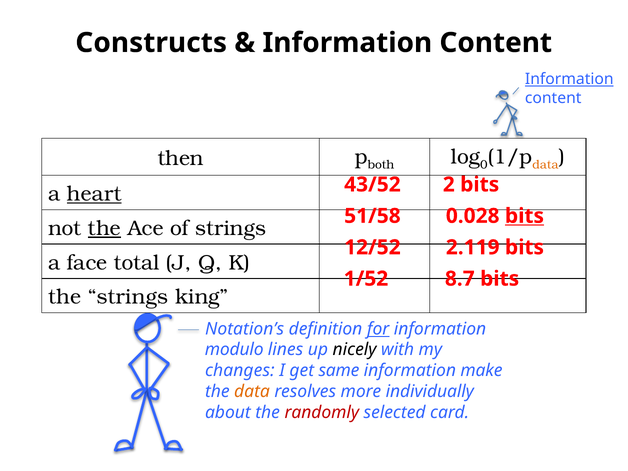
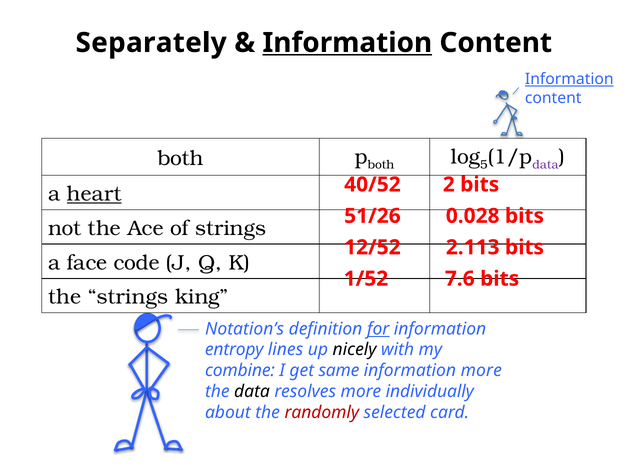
Constructs: Constructs -> Separately
Information at (347, 43) underline: none -> present
then at (181, 158): then -> both
0: 0 -> 5
data at (545, 165) colour: orange -> purple
43/52: 43/52 -> 40/52
51/58: 51/58 -> 51/26
bits at (524, 216) underline: present -> none
the at (104, 228) underline: present -> none
2.119: 2.119 -> 2.113
total: total -> code
8.7: 8.7 -> 7.6
modulo: modulo -> entropy
changes: changes -> combine
information make: make -> more
data at (252, 392) colour: orange -> black
